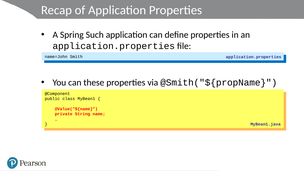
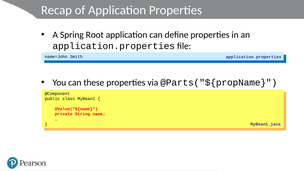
Such: Such -> Root
@Smith("${propName: @Smith("${propName -> @Parts("${propName
